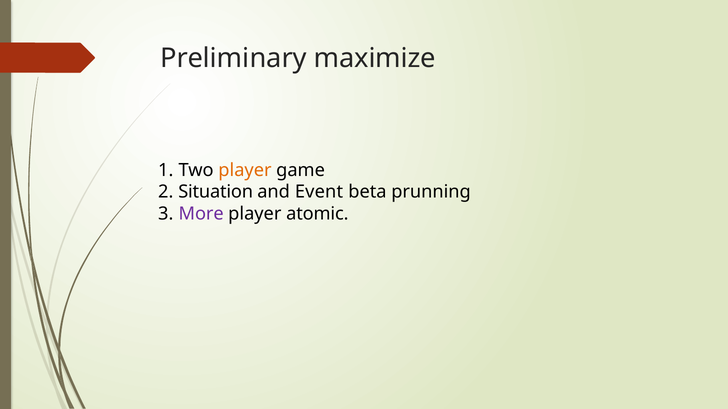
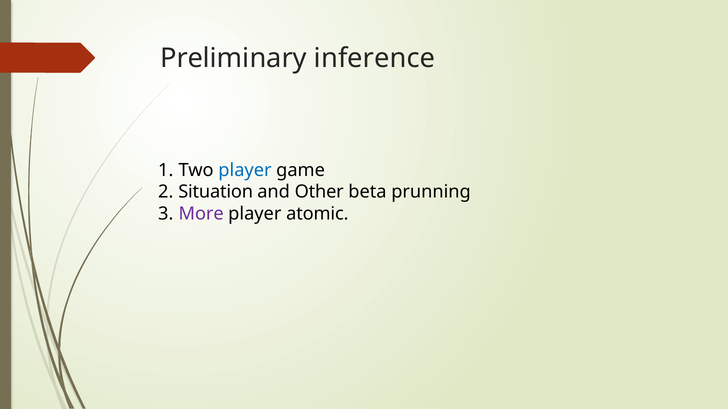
maximize: maximize -> inference
player at (245, 170) colour: orange -> blue
Event: Event -> Other
